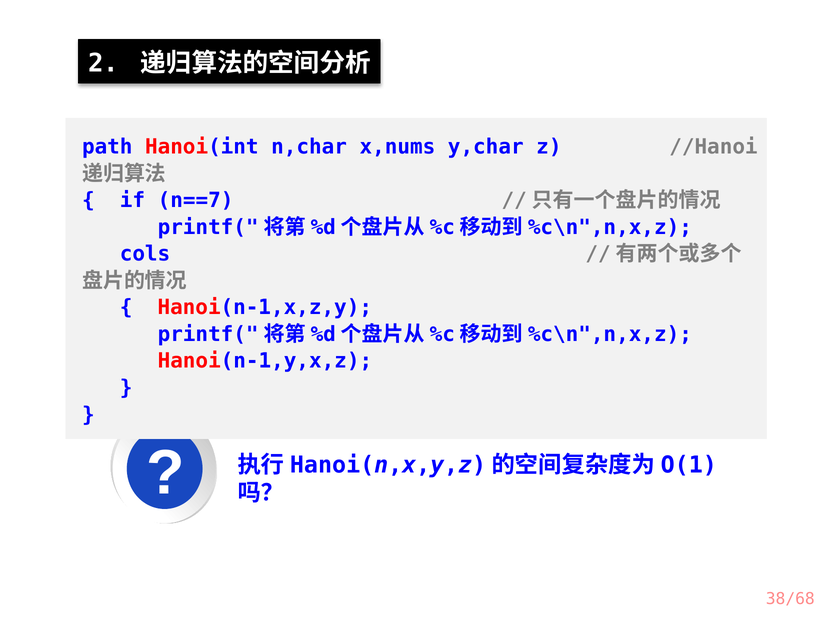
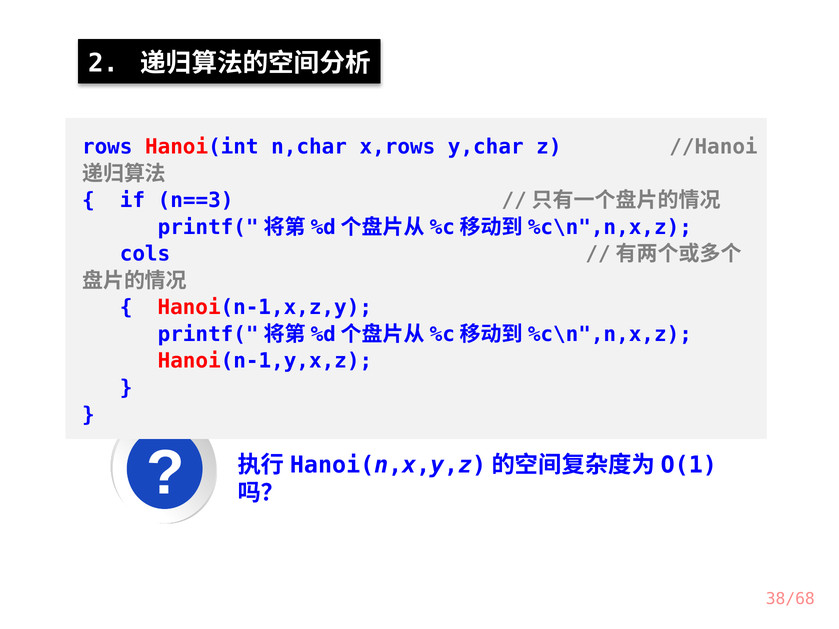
path: path -> rows
x,nums: x,nums -> x,rows
n==7: n==7 -> n==3
